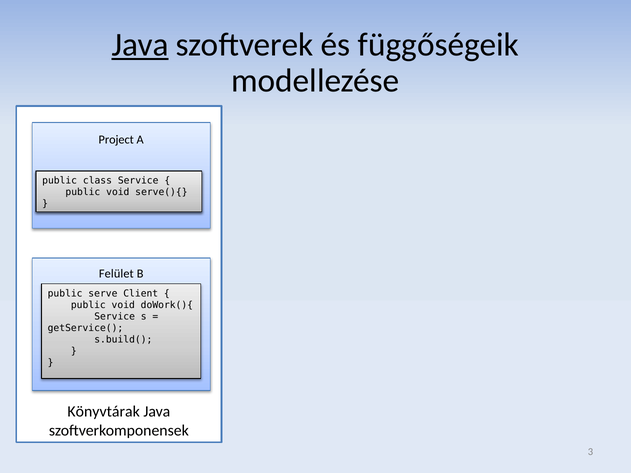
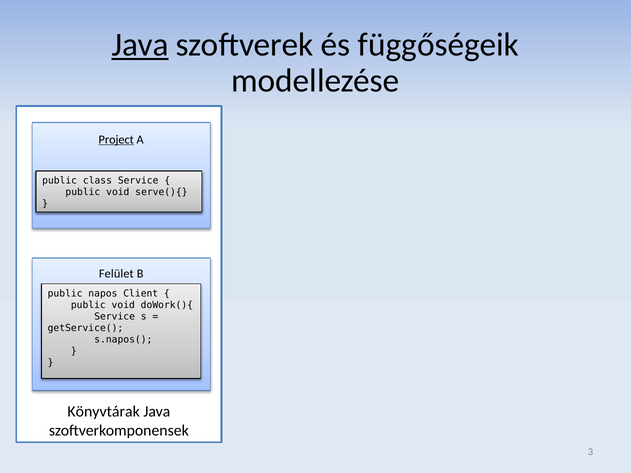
Project underline: none -> present
serve: serve -> napos
s.build(: s.build( -> s.napos(
